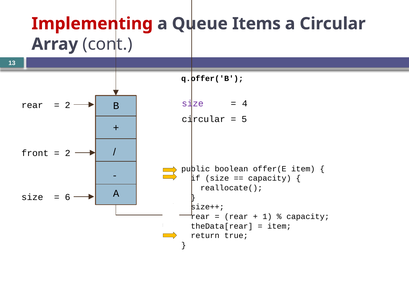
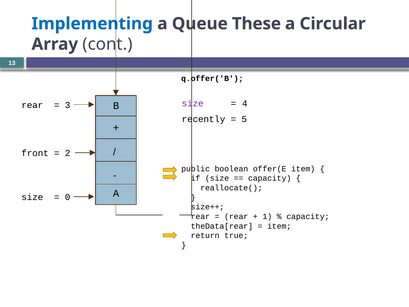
Implementing colour: red -> blue
Items: Items -> These
2 at (68, 105): 2 -> 3
circular at (204, 119): circular -> recently
6: 6 -> 0
